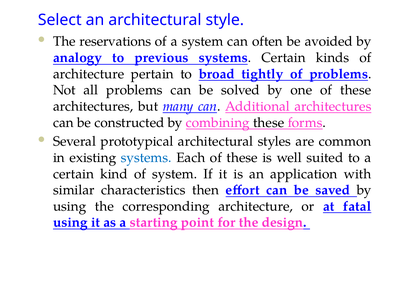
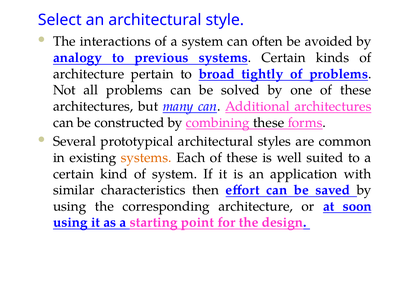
reservations: reservations -> interactions
systems at (146, 158) colour: blue -> orange
fatal: fatal -> soon
